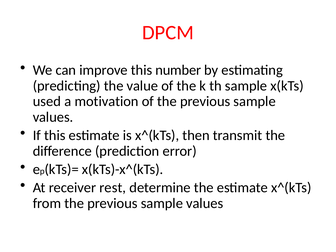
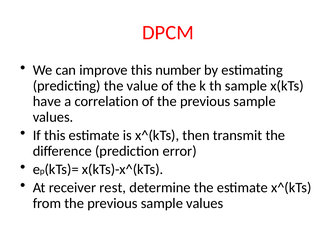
used: used -> have
motivation: motivation -> correlation
